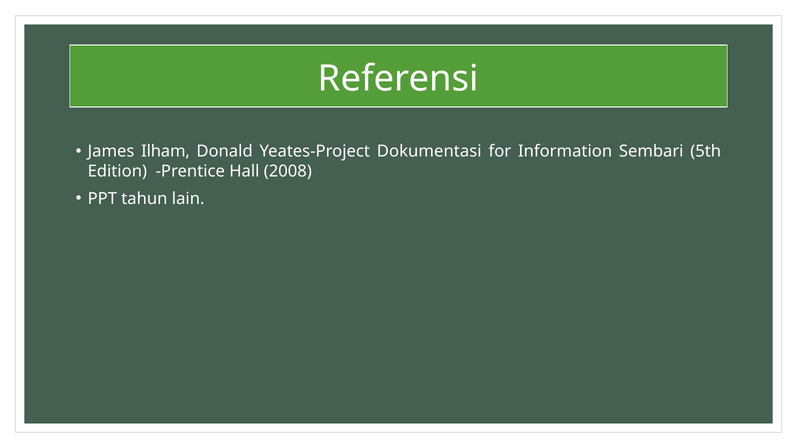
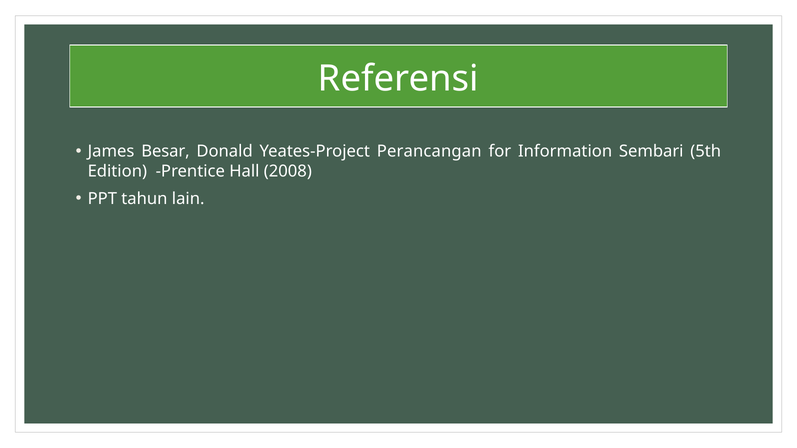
Ilham: Ilham -> Besar
Dokumentasi: Dokumentasi -> Perancangan
